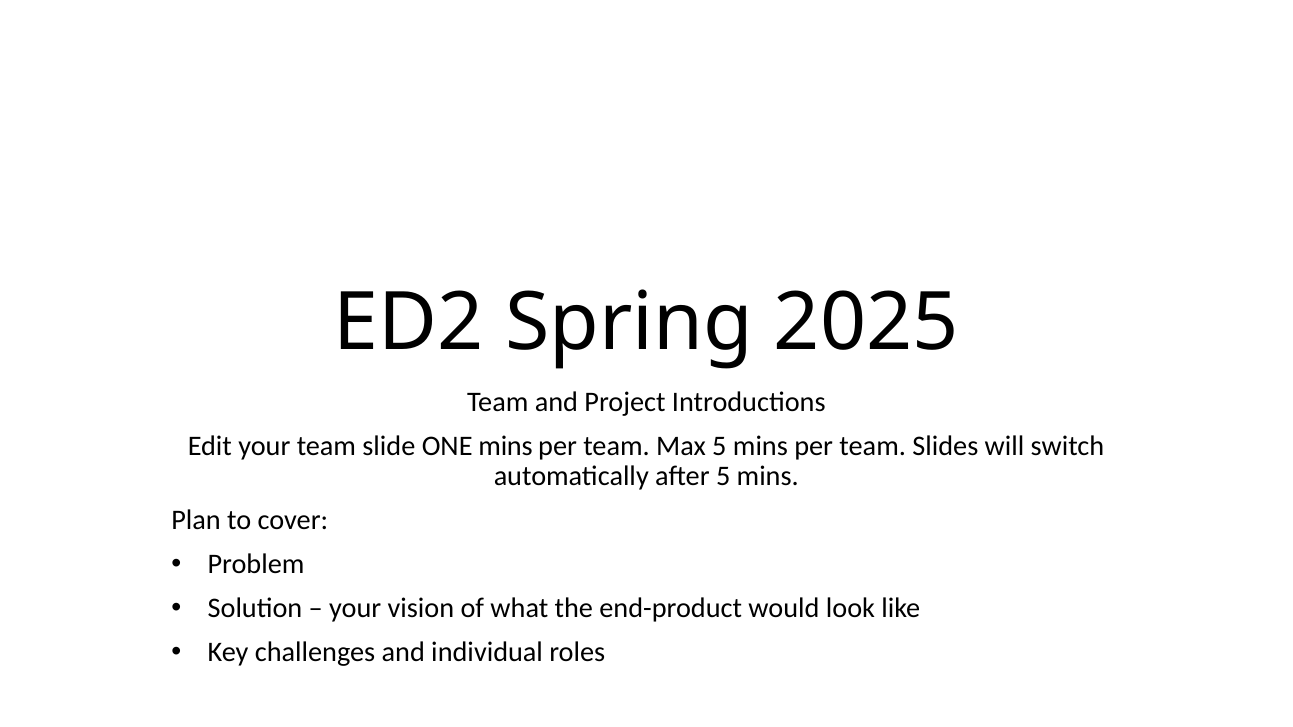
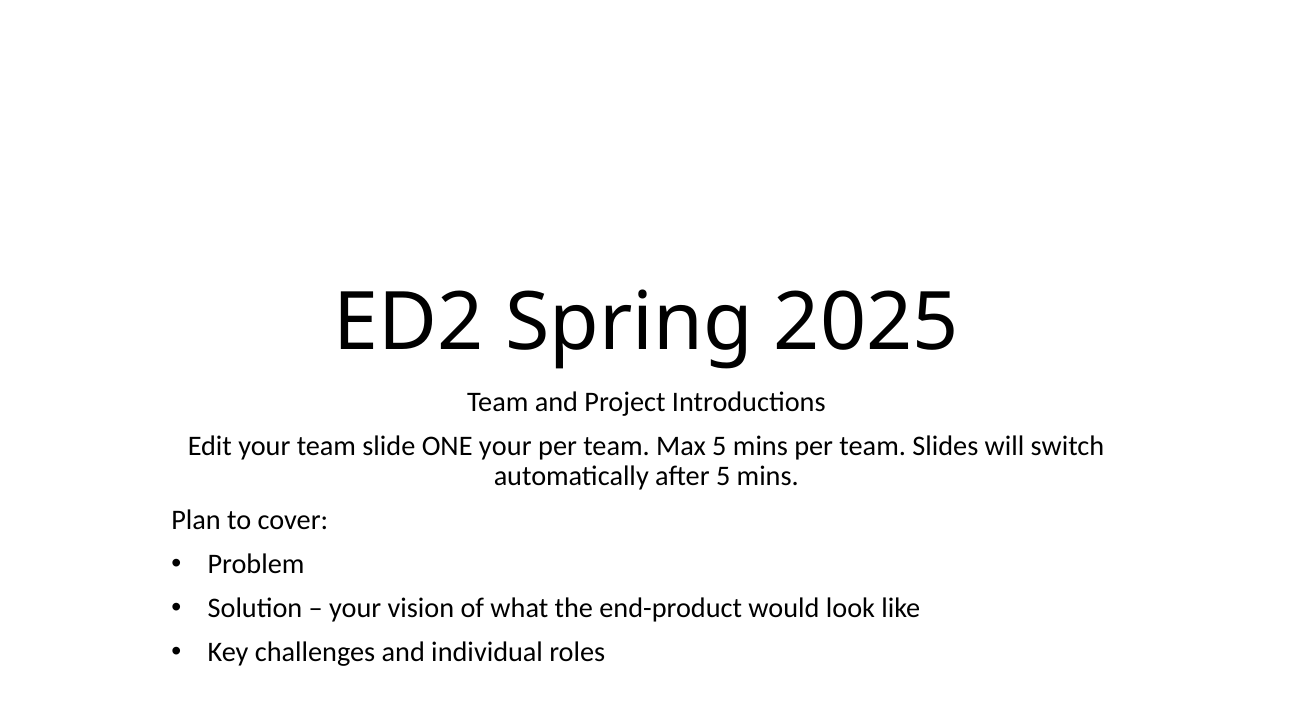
ONE mins: mins -> your
